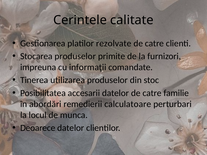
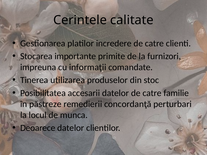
rezolvate: rezolvate -> incredere
Stocarea produselor: produselor -> importante
abordări: abordări -> păstreze
calculatoare: calculatoare -> concordanţă
